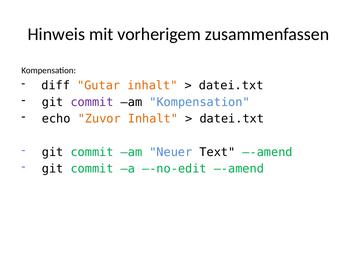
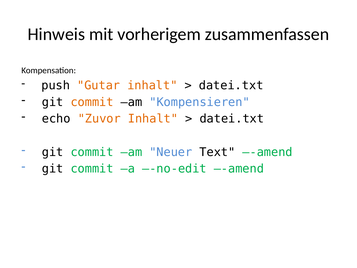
diff: diff -> push
commit at (92, 102) colour: purple -> orange
am Kompensation: Kompensation -> Kompensieren
